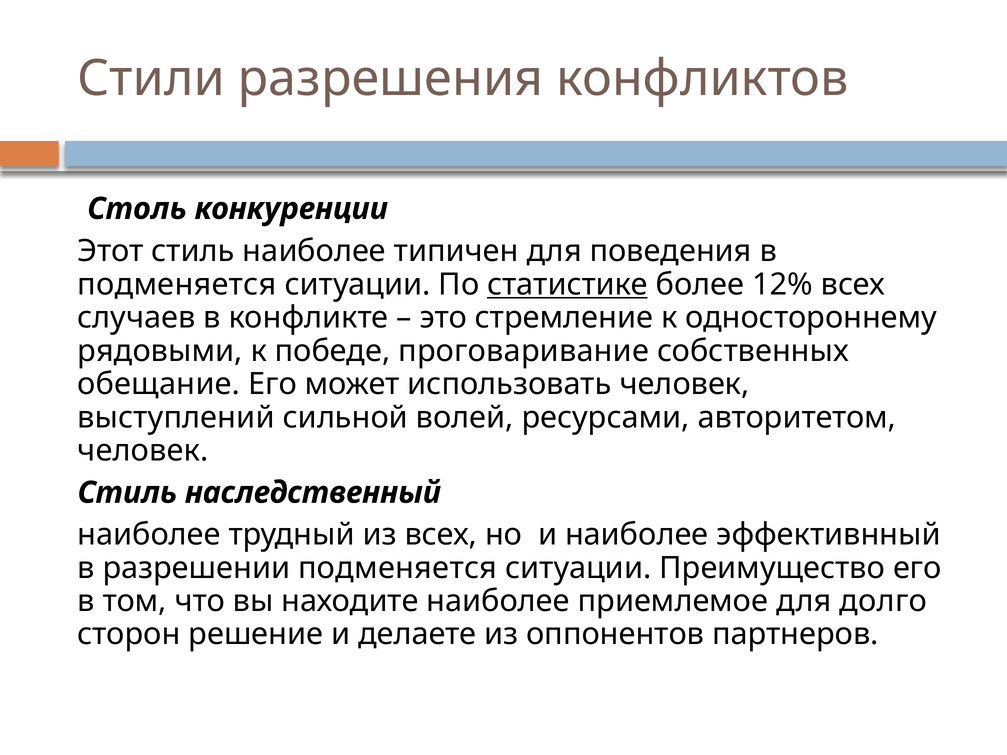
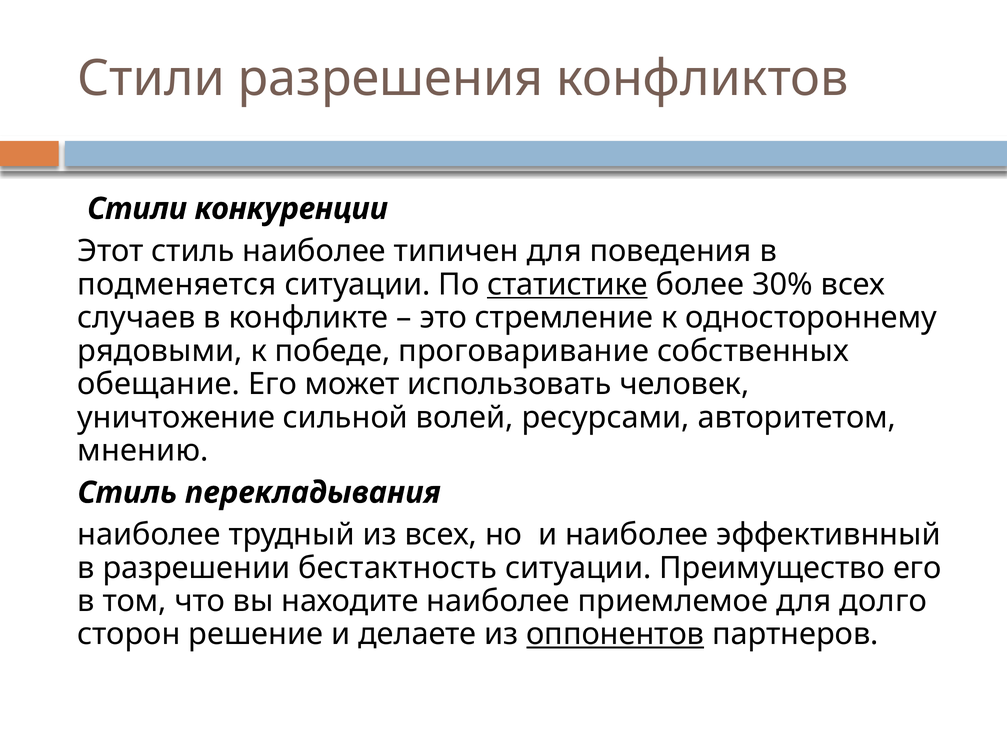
Столь at (137, 209): Столь -> Стили
12%: 12% -> 30%
выступлений: выступлений -> уничтожение
человек at (143, 451): человек -> мнению
наследственный: наследственный -> перекладывания
разрешении подменяется: подменяется -> бестактность
оппонентов underline: none -> present
